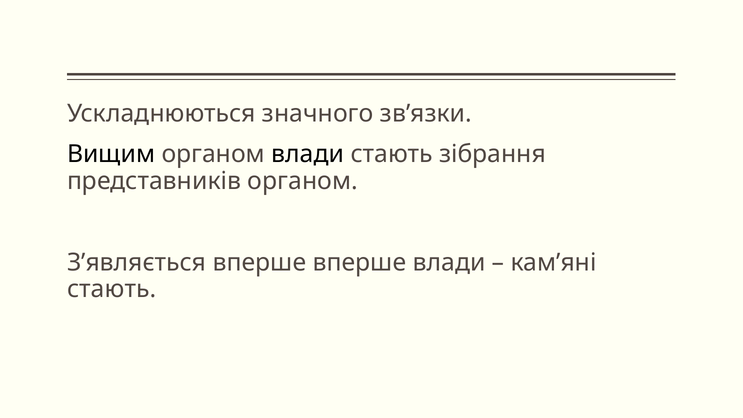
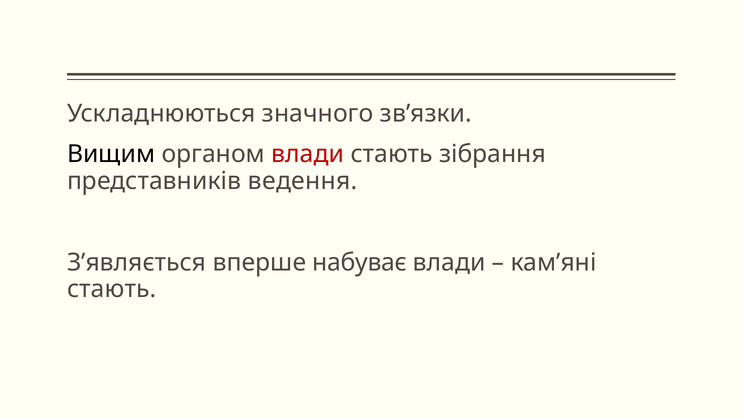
влади at (308, 154) colour: black -> red
представників органом: органом -> ведення
вперше вперше: вперше -> набуває
